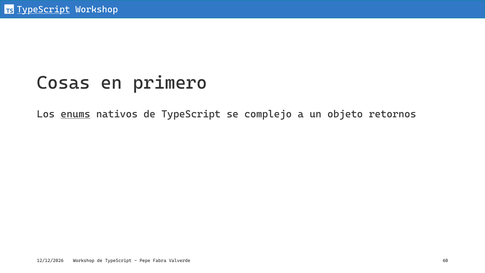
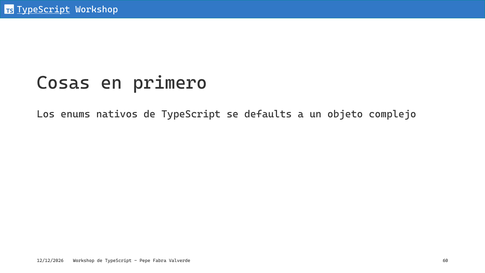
enums underline: present -> none
complejo: complejo -> defaults
retornos: retornos -> complejo
